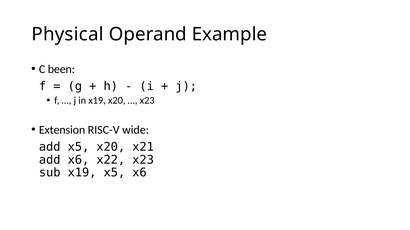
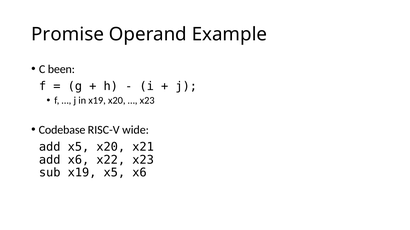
Physical: Physical -> Promise
Extension: Extension -> Codebase
